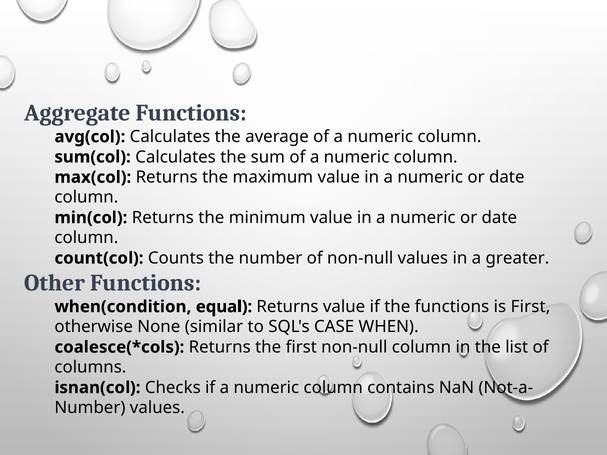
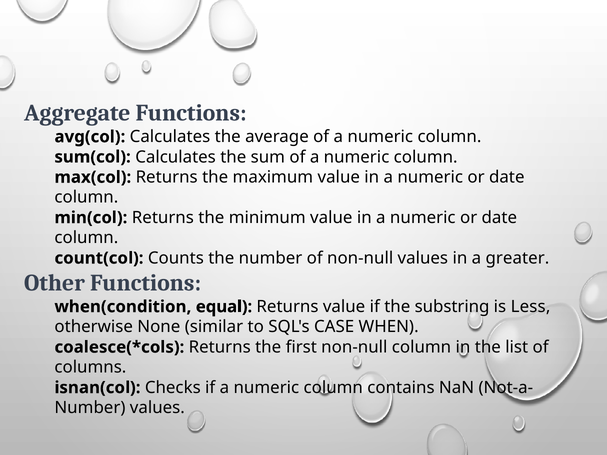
the functions: functions -> substring
is First: First -> Less
